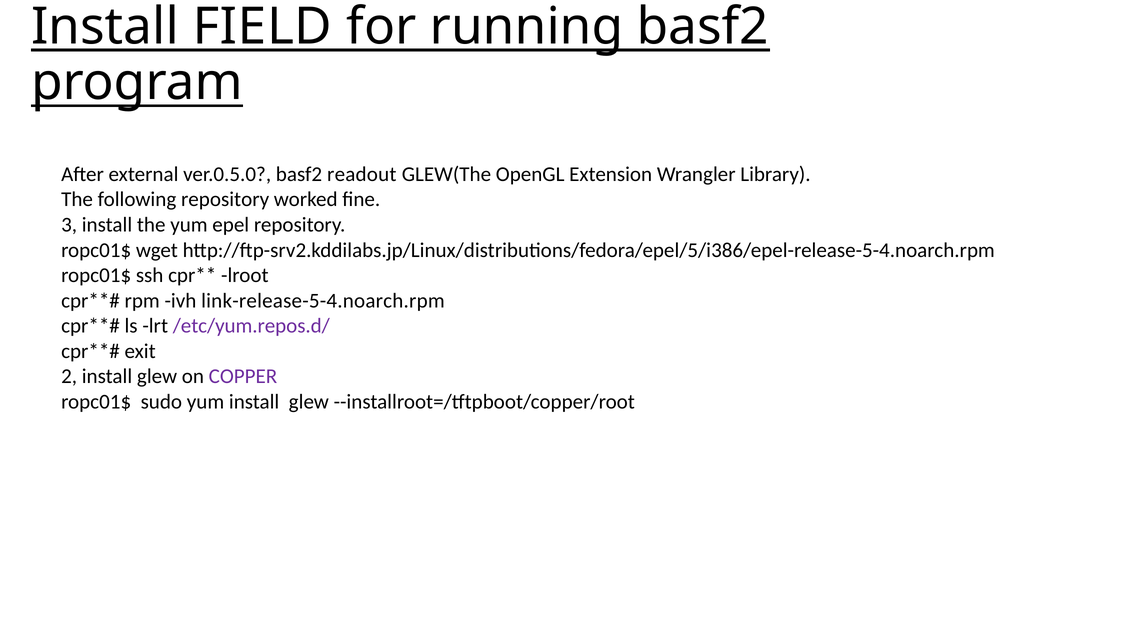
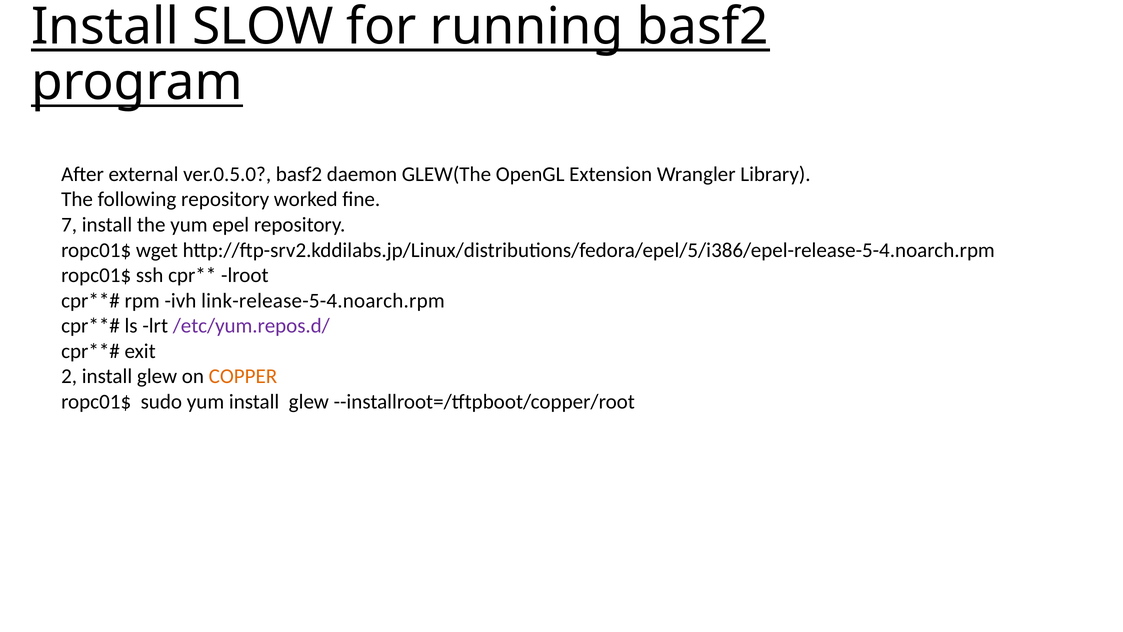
FIELD: FIELD -> SLOW
readout: readout -> daemon
3: 3 -> 7
COPPER colour: purple -> orange
